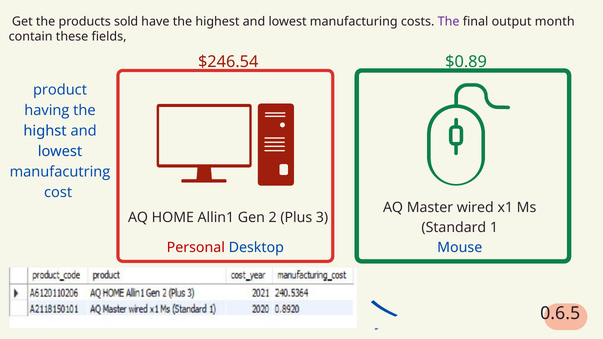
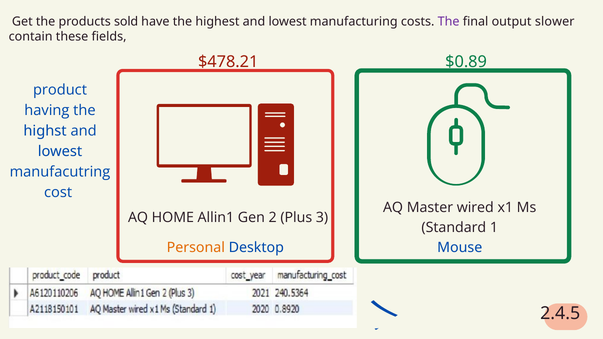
month: month -> slower
$246.54: $246.54 -> $478.21
Personal colour: red -> orange
0.6.5: 0.6.5 -> 2.4.5
